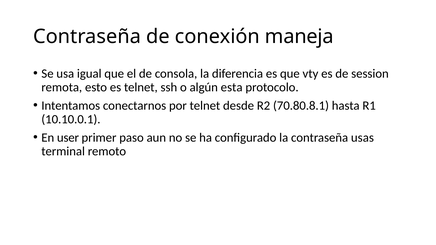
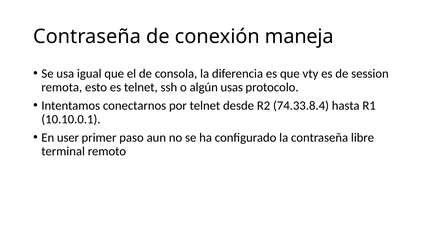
esta: esta -> usas
70.80.8.1: 70.80.8.1 -> 74.33.8.4
usas: usas -> libre
